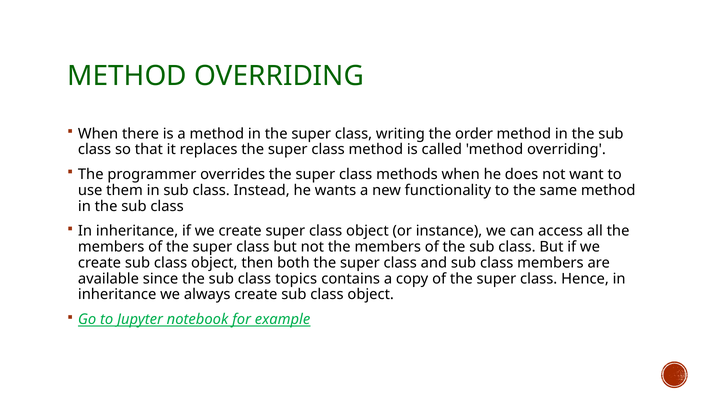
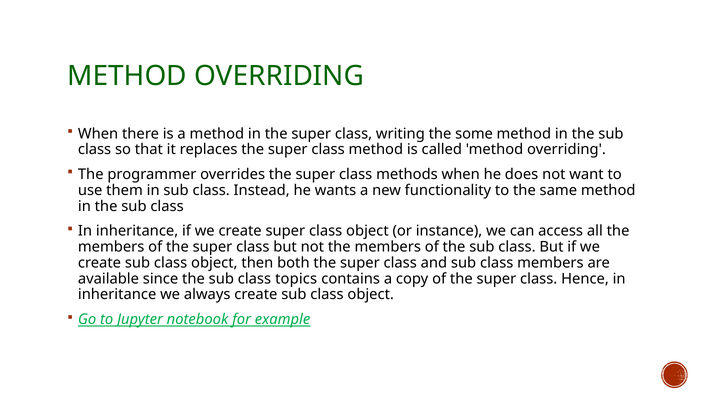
order: order -> some
